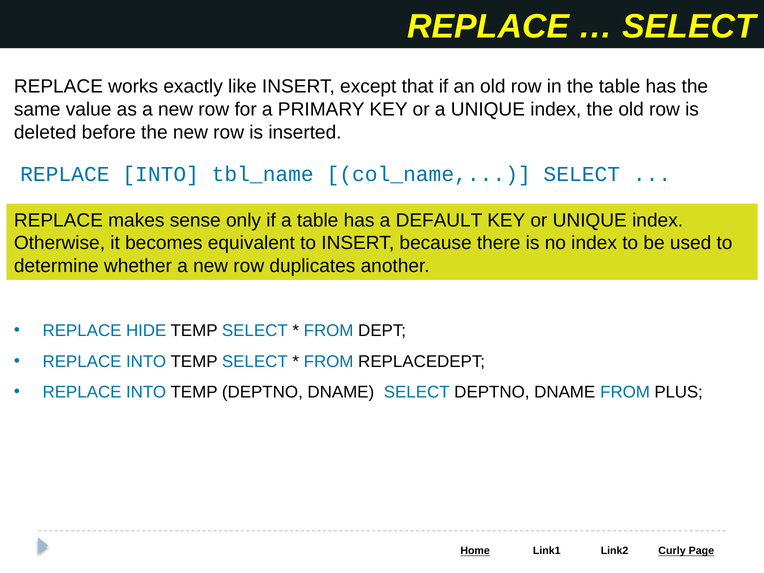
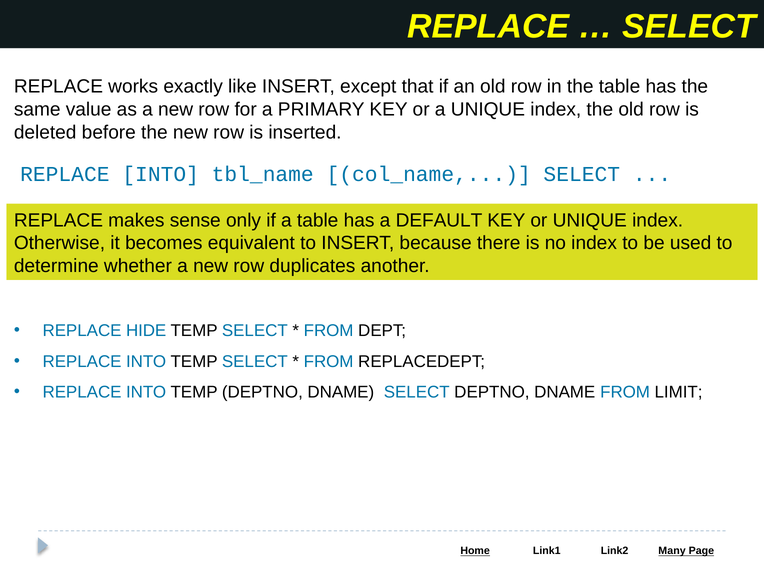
PLUS: PLUS -> LIMIT
Curly: Curly -> Many
